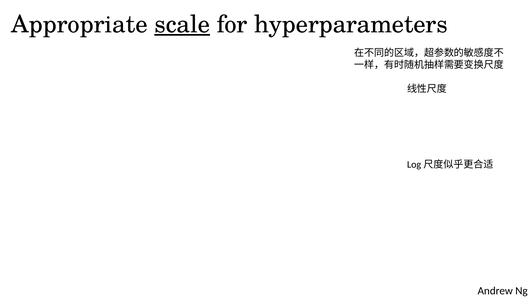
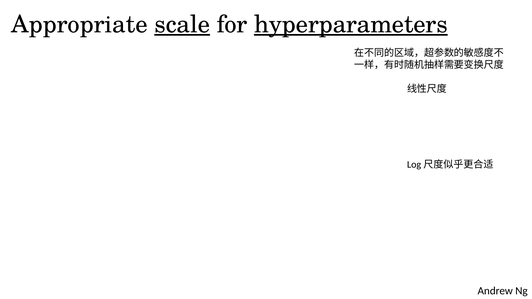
hyperparameters underline: none -> present
